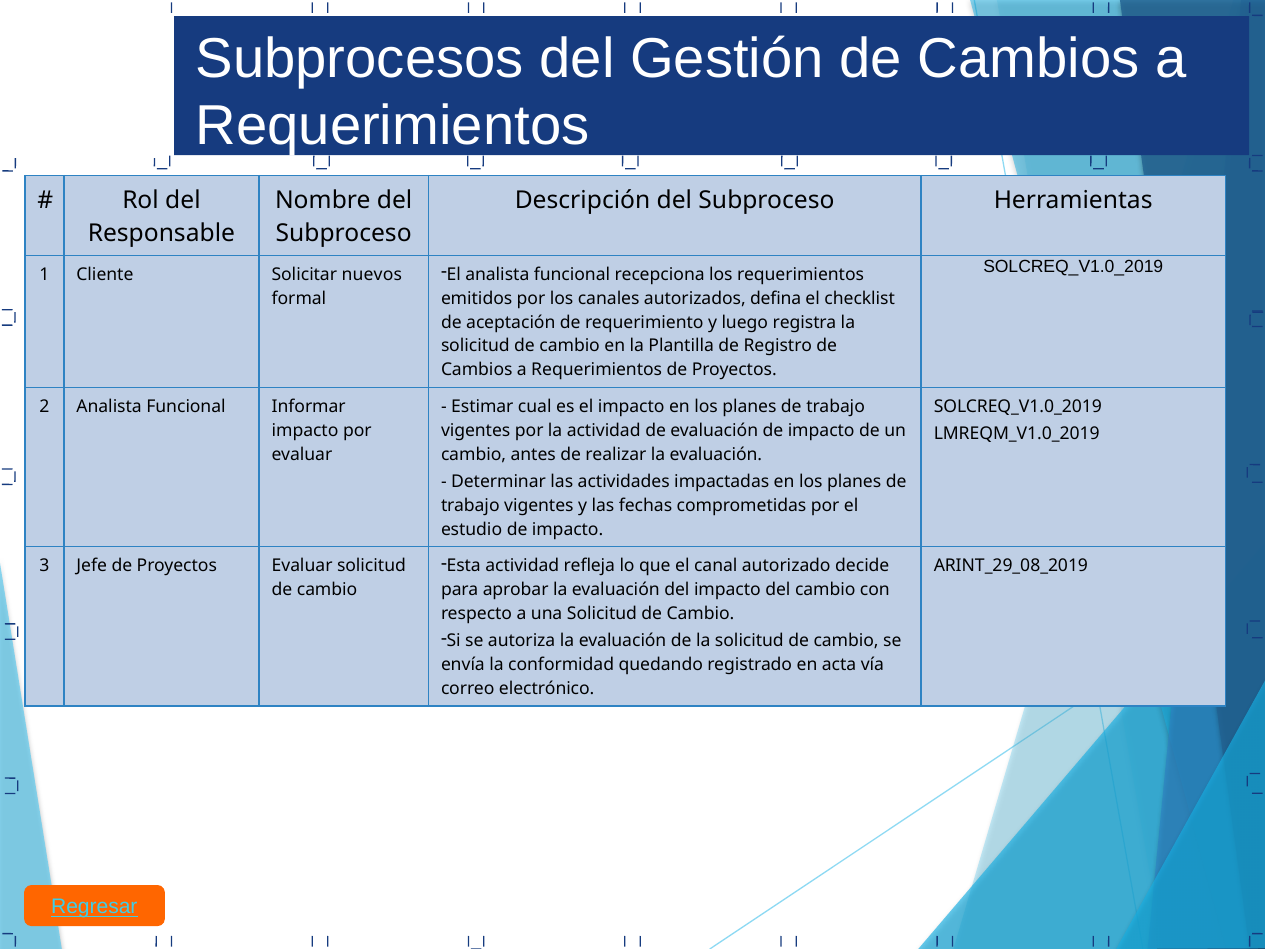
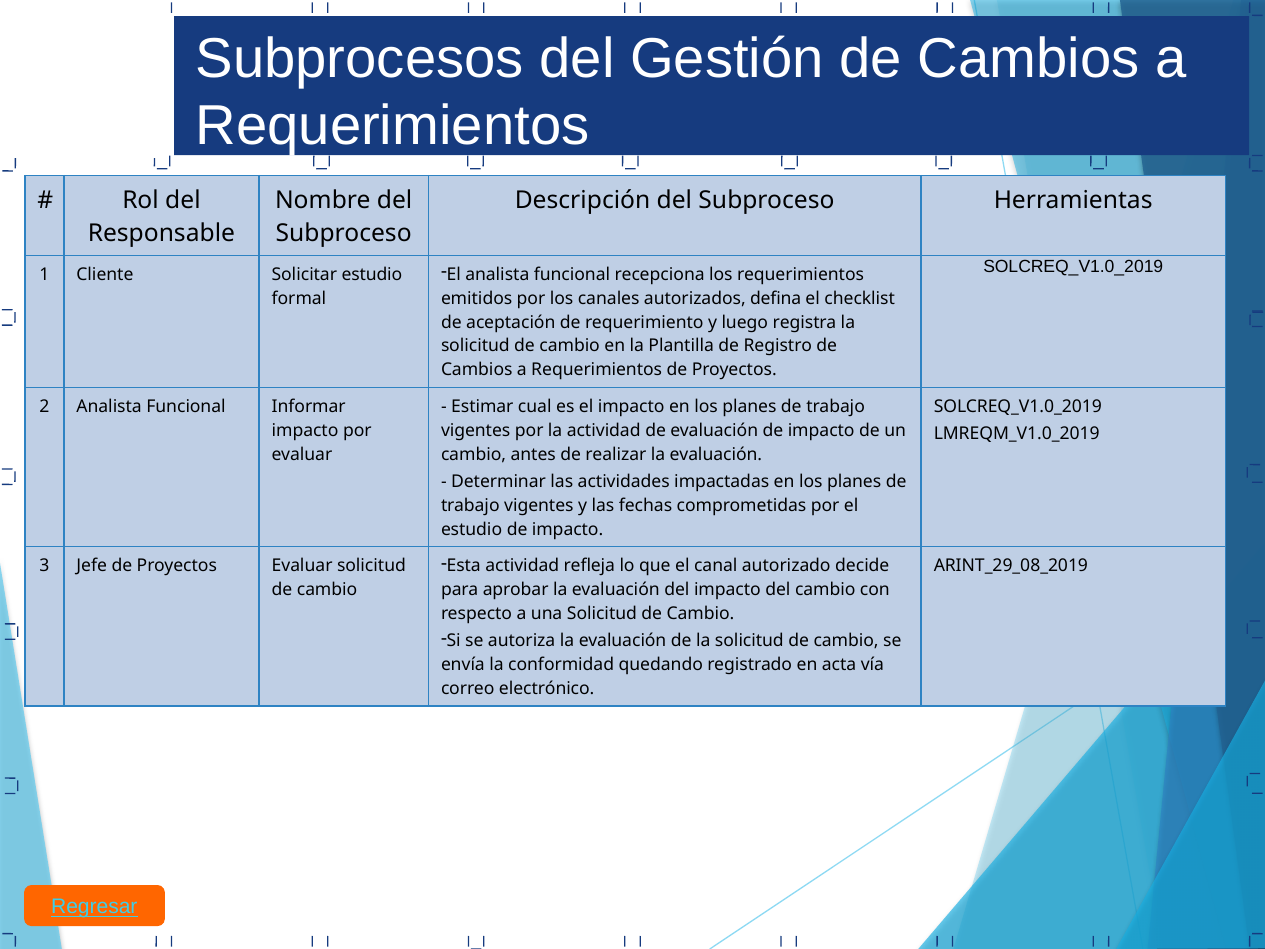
Solicitar nuevos: nuevos -> estudio
